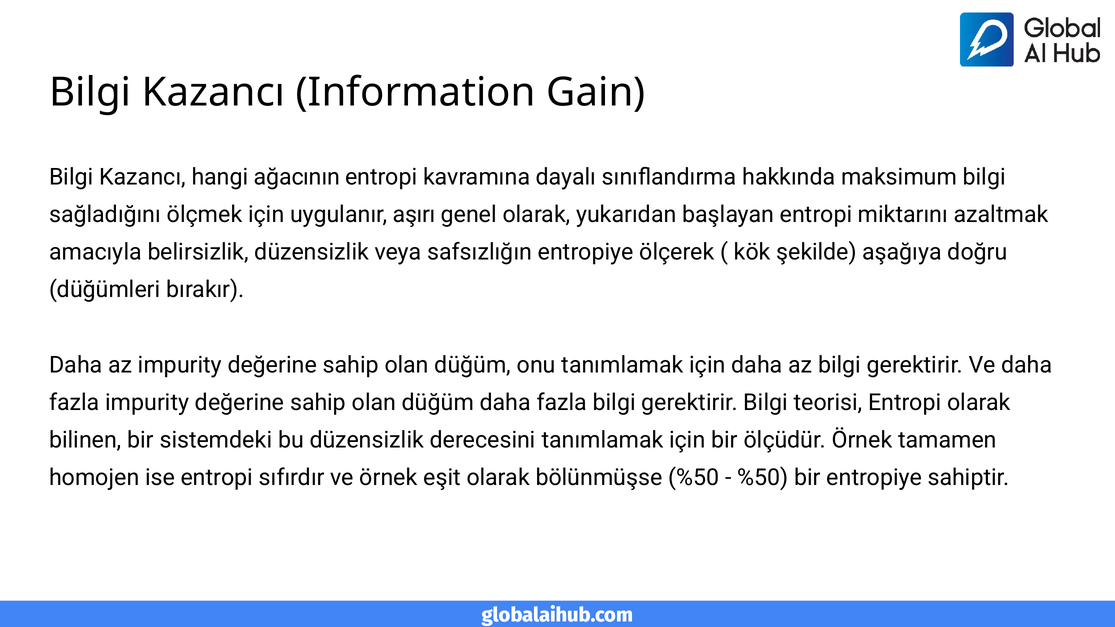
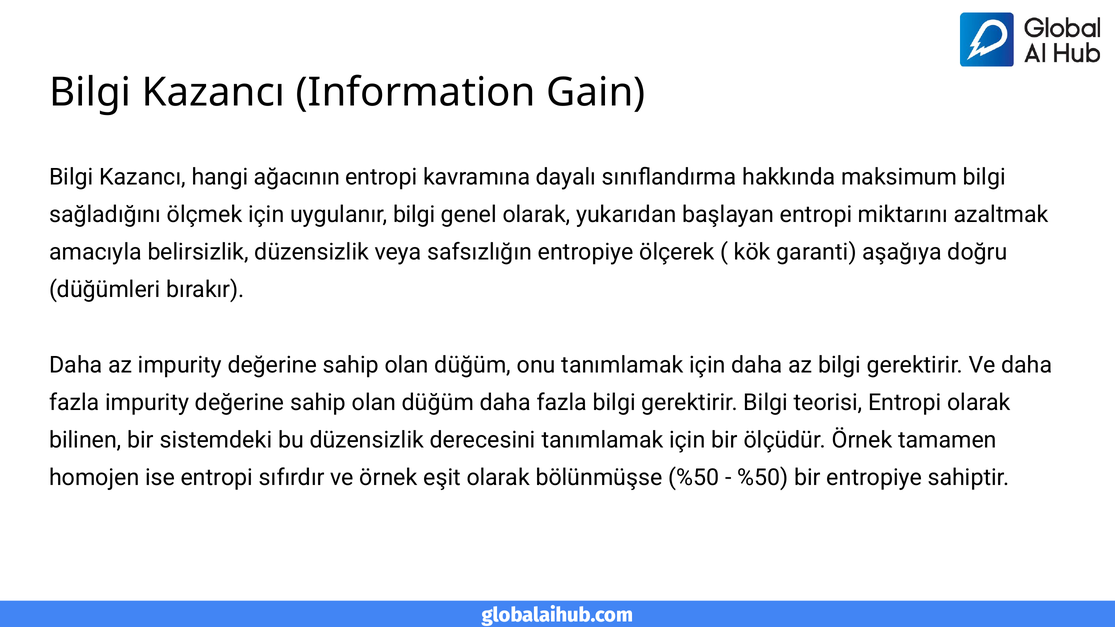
uygulanır aşırı: aşırı -> bilgi
şekilde: şekilde -> garanti
